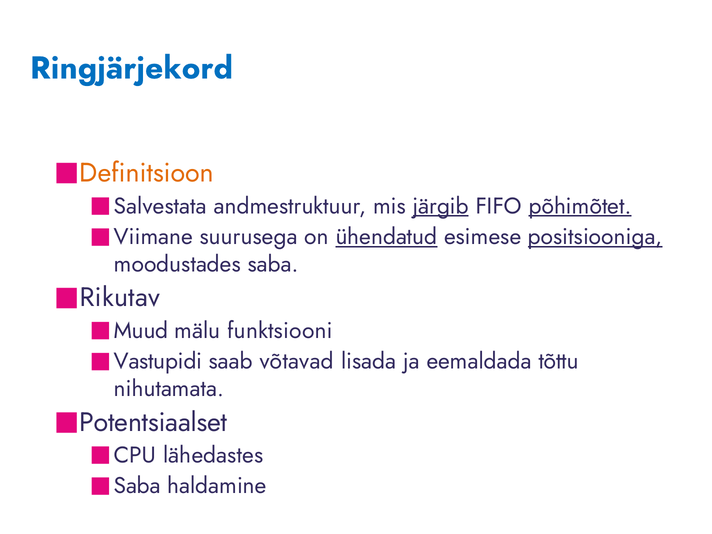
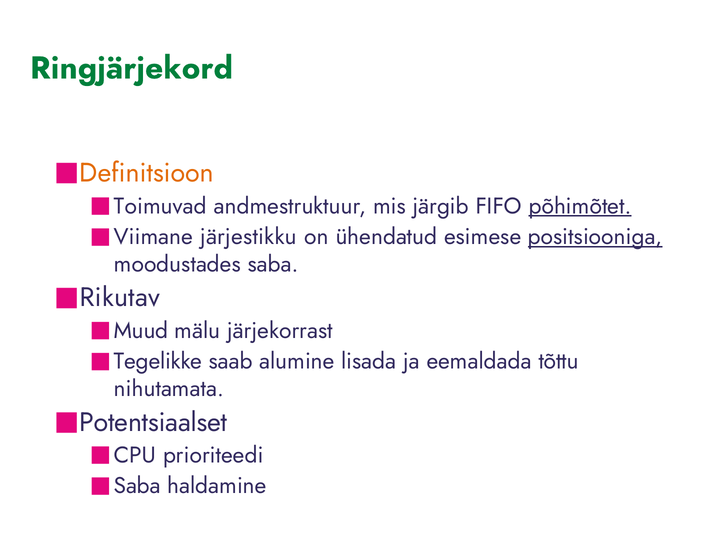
Ringjärjekord colour: blue -> green
Salvestata: Salvestata -> Toimuvad
järgib underline: present -> none
suurusega: suurusega -> järjestikku
ühendatud underline: present -> none
funktsiooni: funktsiooni -> järjekorrast
Vastupidi: Vastupidi -> Tegelikke
võtavad: võtavad -> alumine
lähedastes: lähedastes -> prioriteedi
